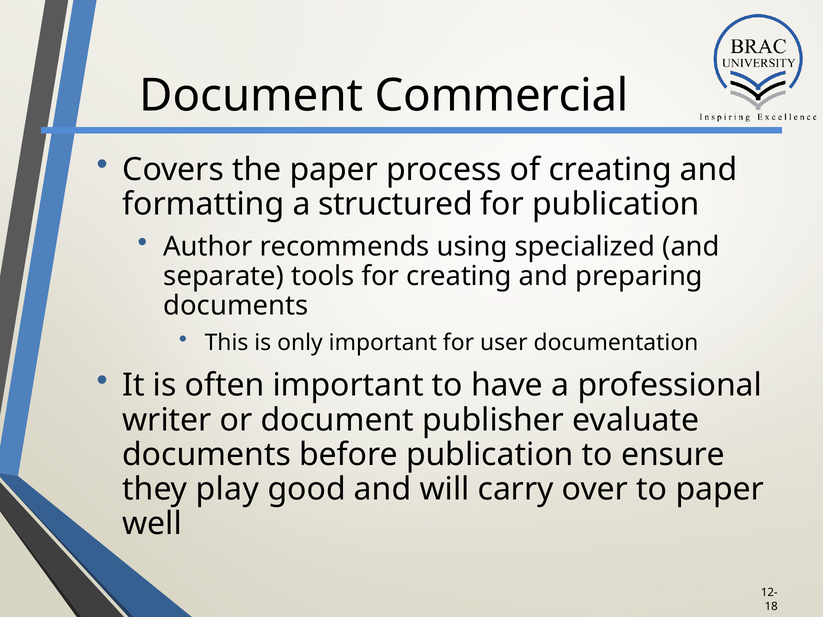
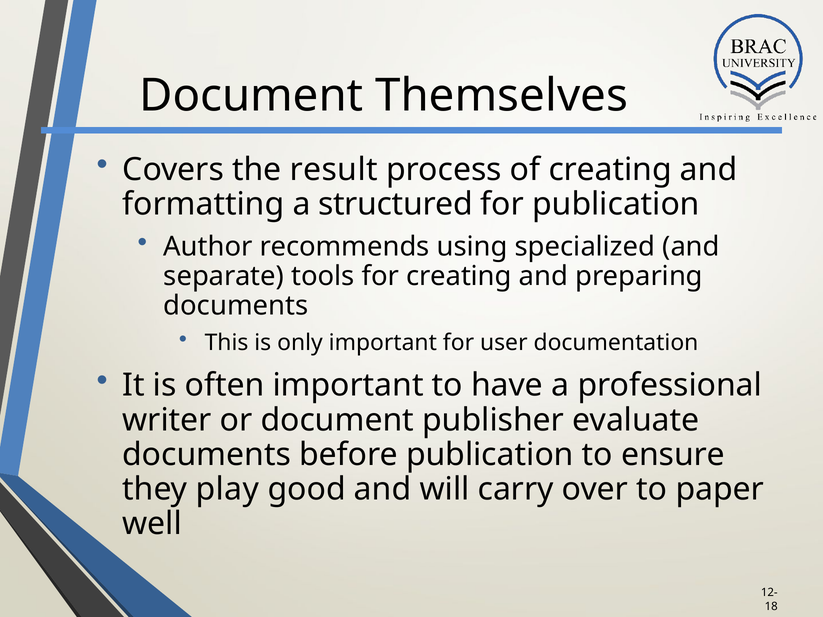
Commercial: Commercial -> Themselves
the paper: paper -> result
